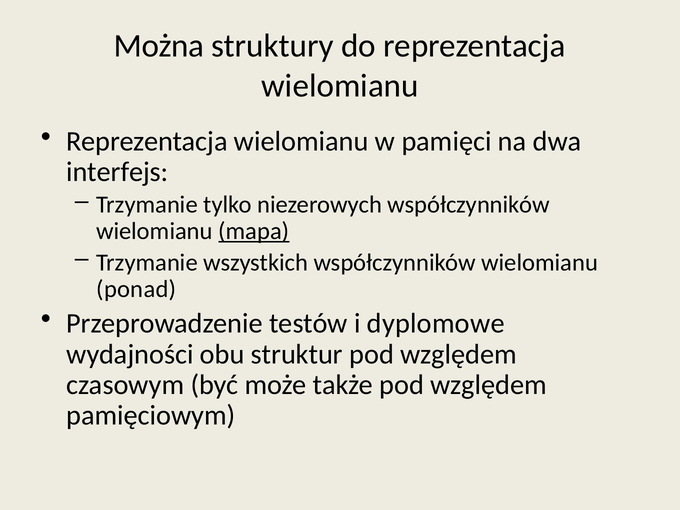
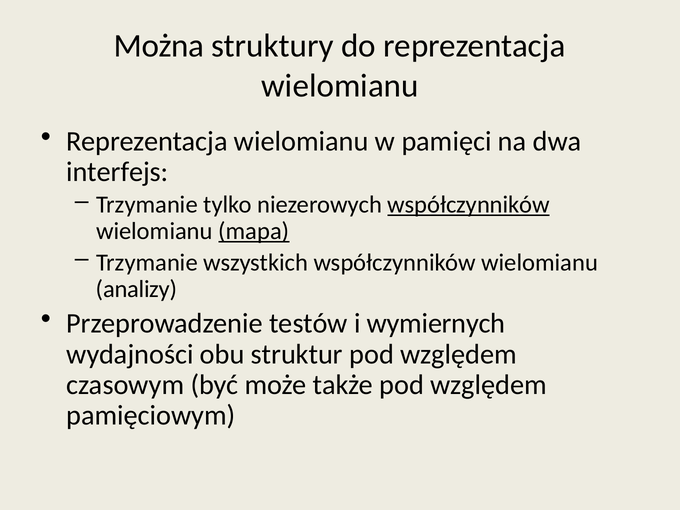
współczynników at (469, 205) underline: none -> present
ponad: ponad -> analizy
dyplomowe: dyplomowe -> wymiernych
